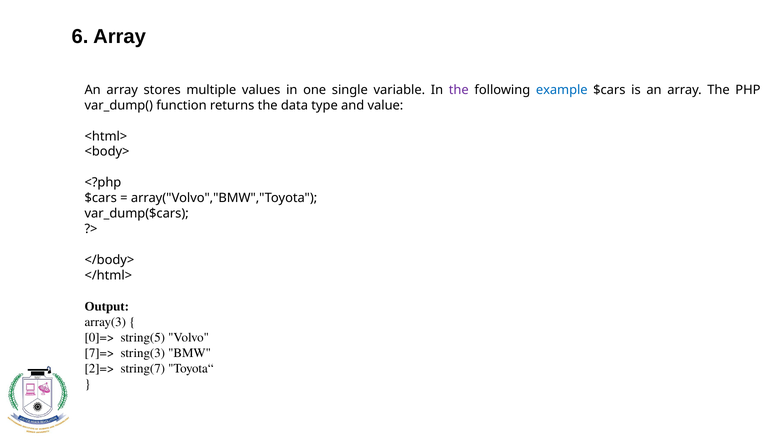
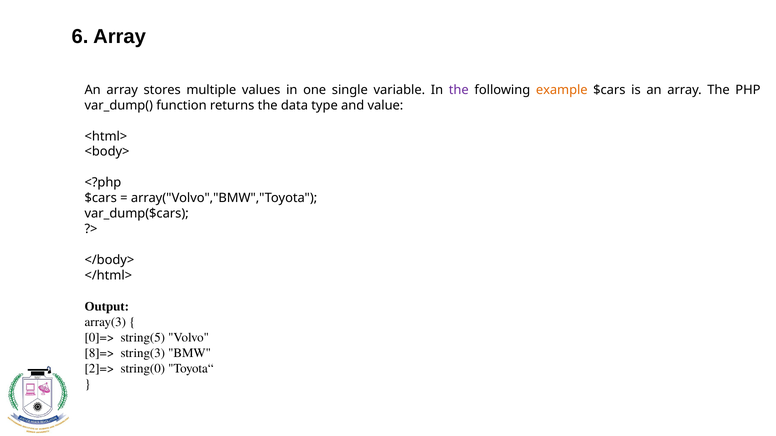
example colour: blue -> orange
7]=>: 7]=> -> 8]=>
string(7: string(7 -> string(0
